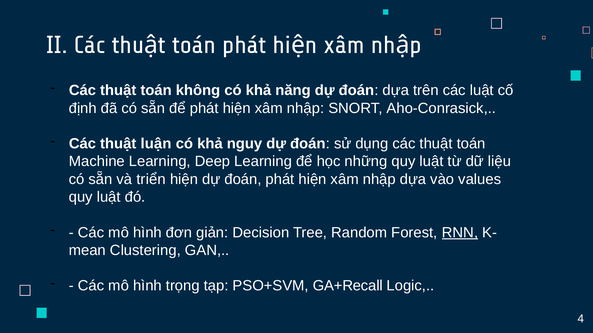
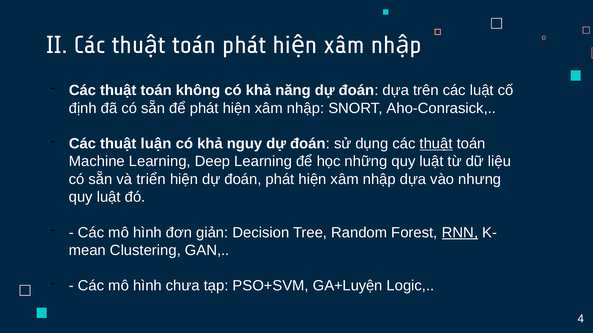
thuật at (436, 144) underline: none -> present
values: values -> nhưng
trọng: trọng -> chưa
GA+Recall: GA+Recall -> GA+Luyện
